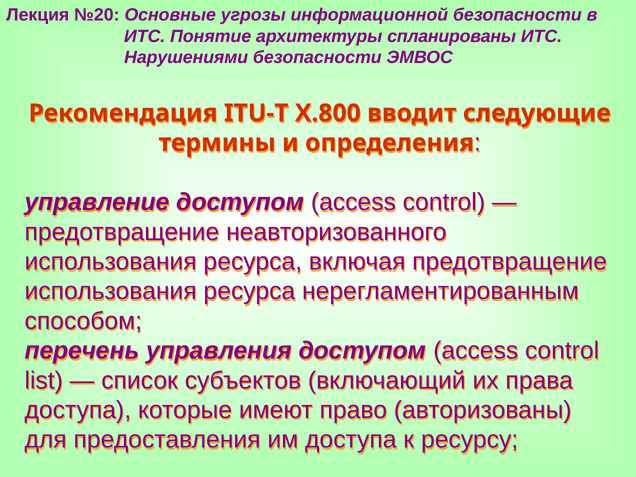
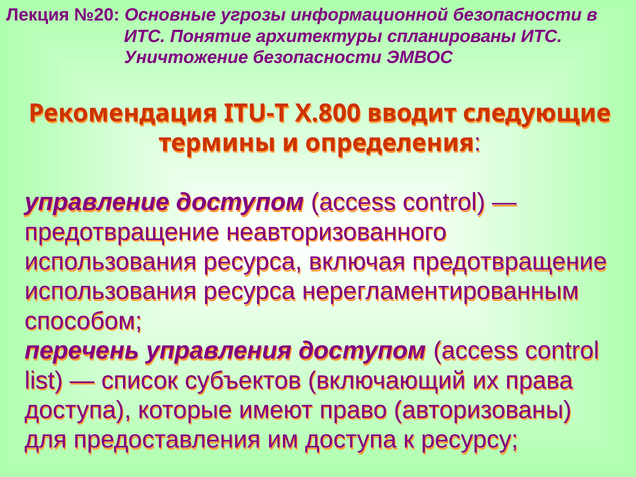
Нарушениями: Нарушениями -> Уничтожение
